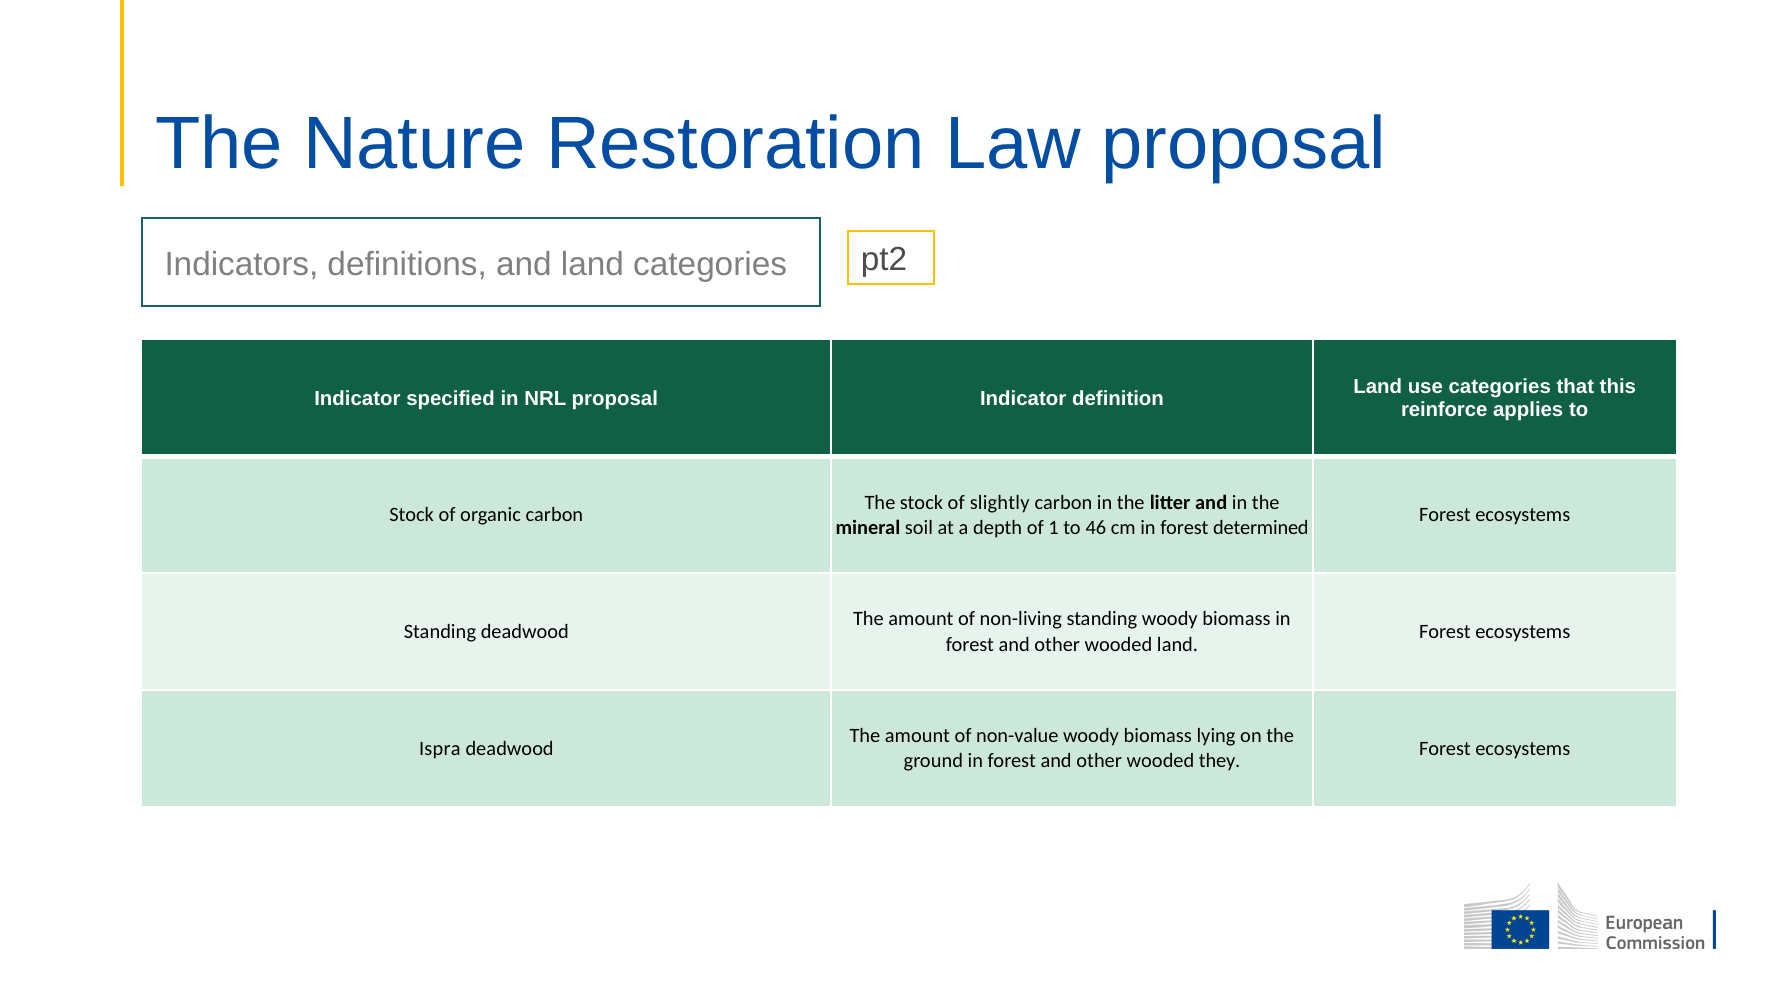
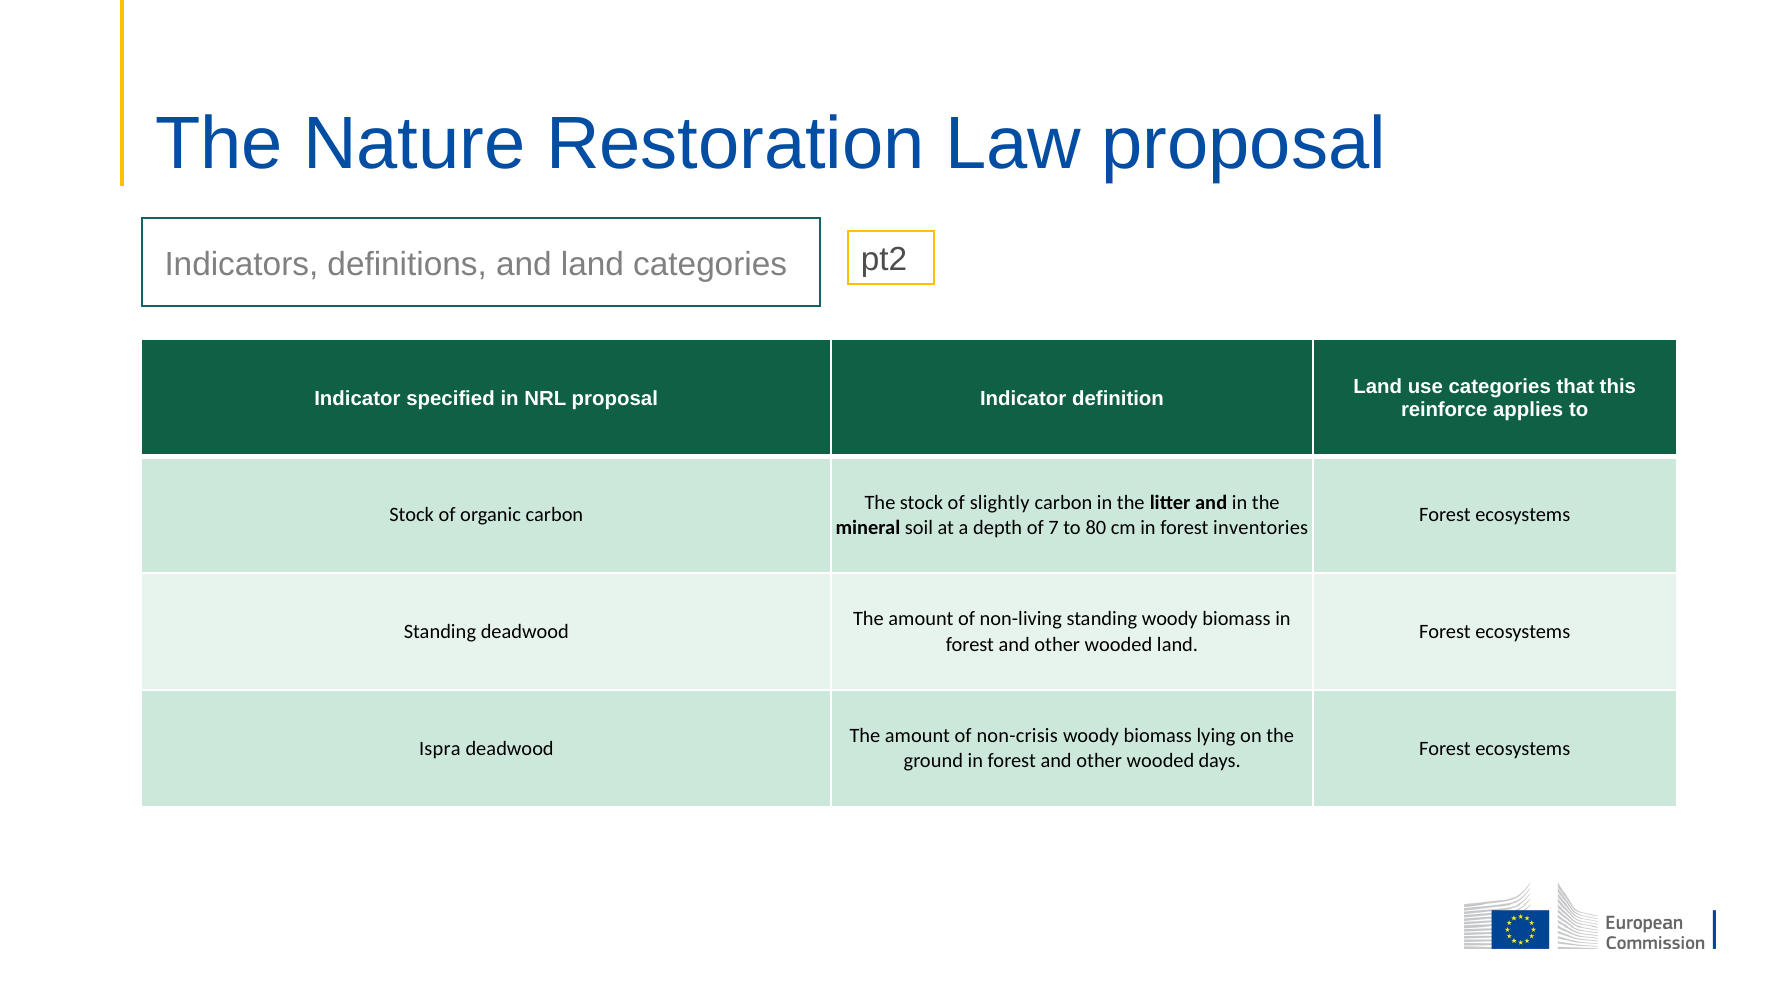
1: 1 -> 7
46: 46 -> 80
determined: determined -> inventories
non-value: non-value -> non-crisis
they: they -> days
